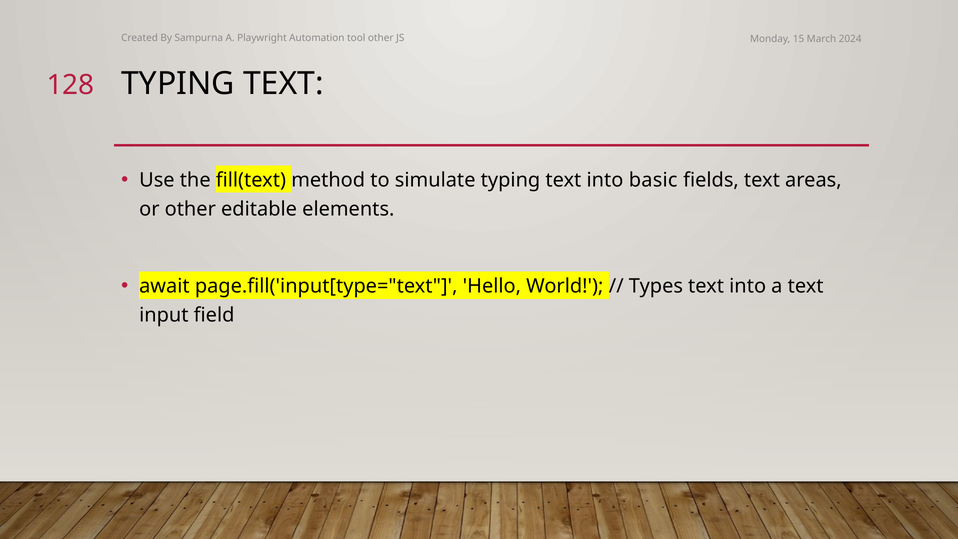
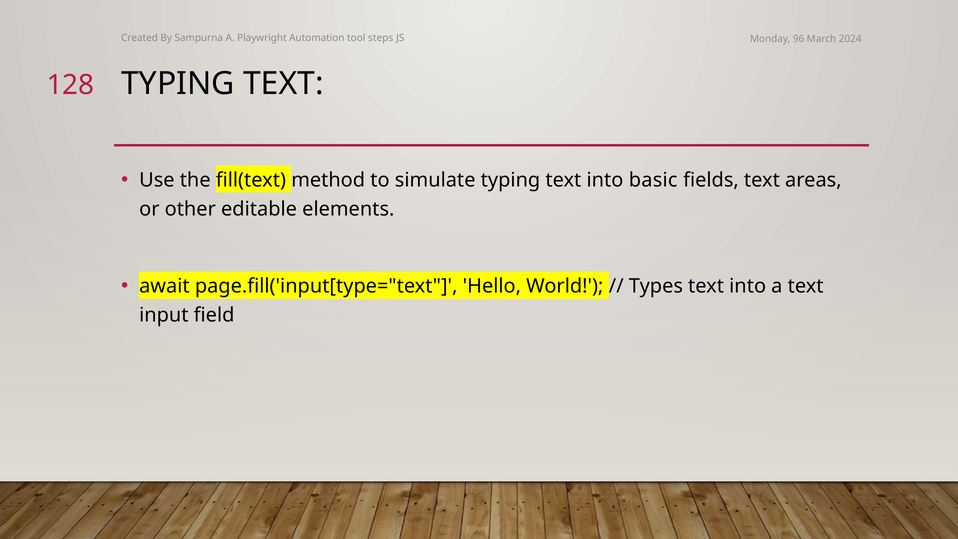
tool other: other -> steps
15: 15 -> 96
